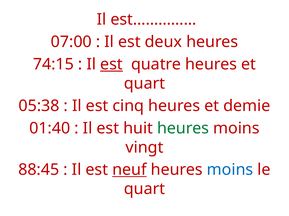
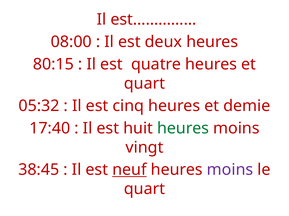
07:00: 07:00 -> 08:00
74:15: 74:15 -> 80:15
est at (111, 64) underline: present -> none
05:38: 05:38 -> 05:32
01:40: 01:40 -> 17:40
88:45: 88:45 -> 38:45
moins at (230, 170) colour: blue -> purple
